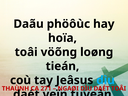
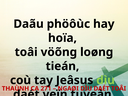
dìu at (106, 80) colour: light blue -> light green
